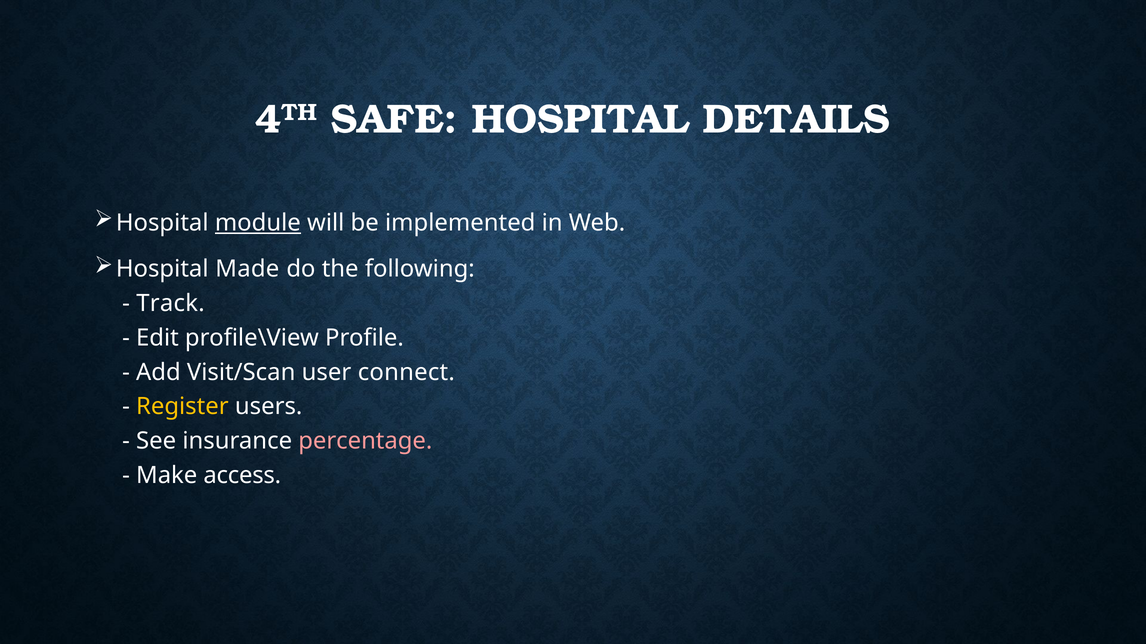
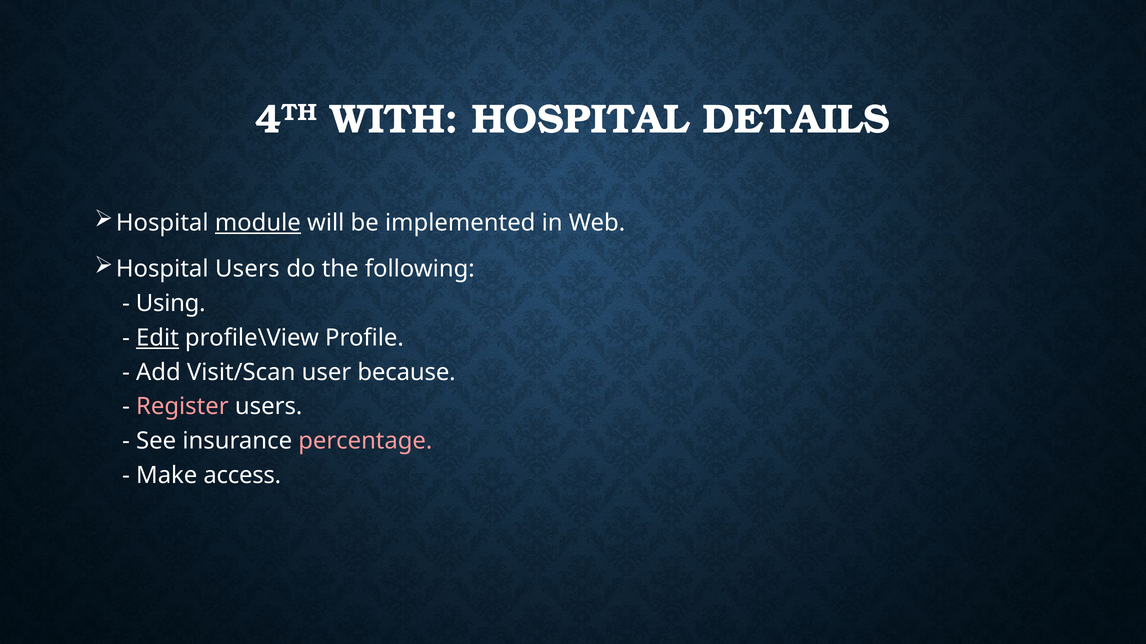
SAFE: SAFE -> WITH
Hospital Made: Made -> Users
Track: Track -> Using
Edit underline: none -> present
connect: connect -> because
Register colour: yellow -> pink
